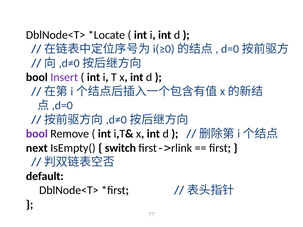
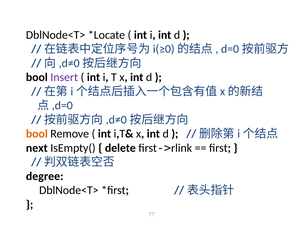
bool at (37, 134) colour: purple -> orange
switch: switch -> delete
default: default -> degree
